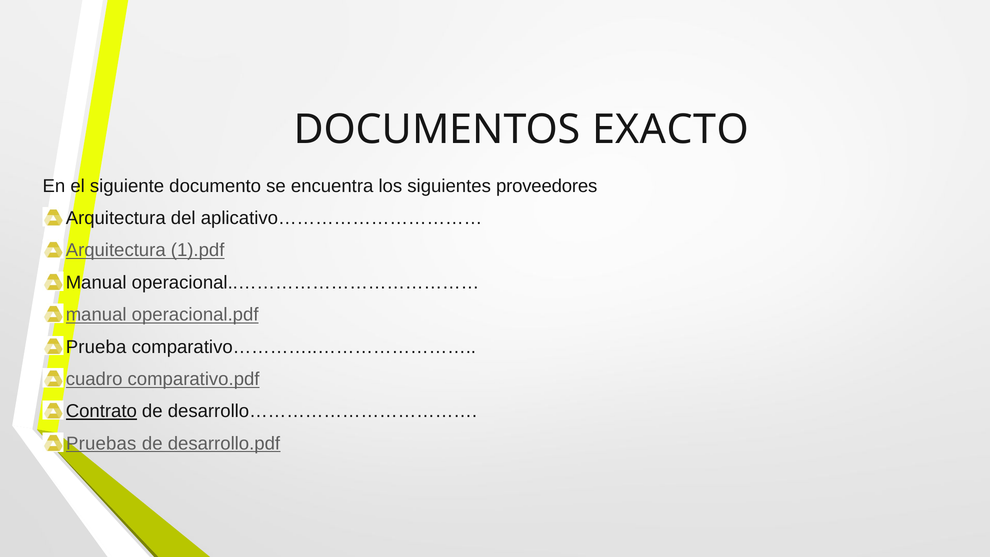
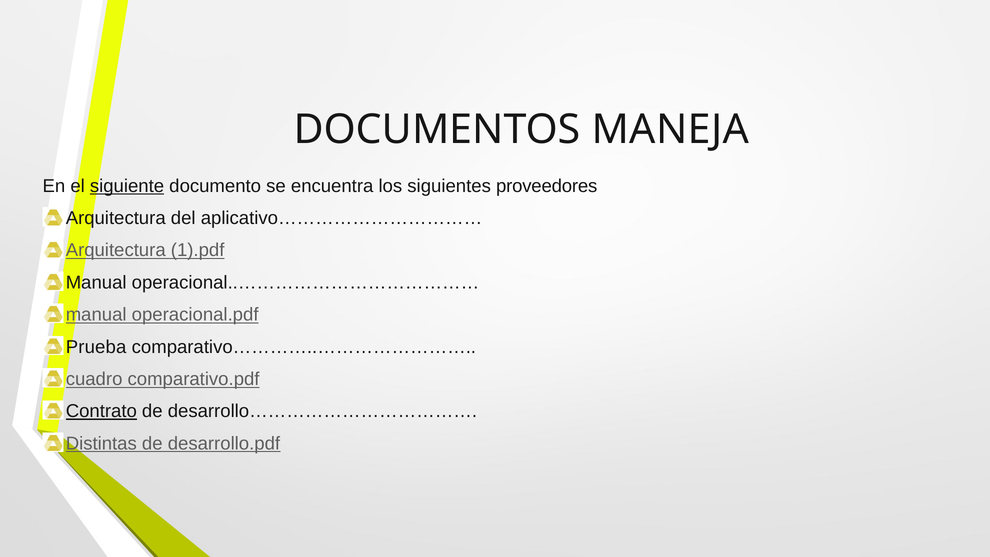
EXACTO: EXACTO -> MANEJA
siguiente underline: none -> present
Pruebas: Pruebas -> Distintas
